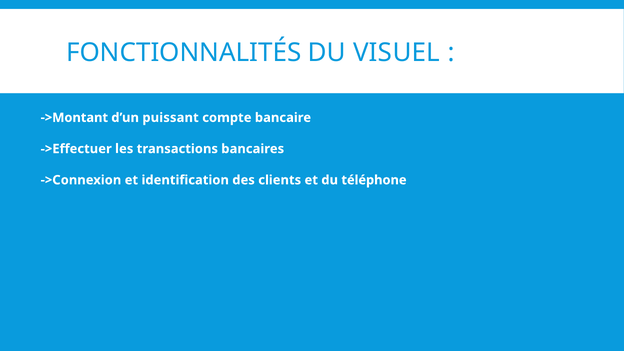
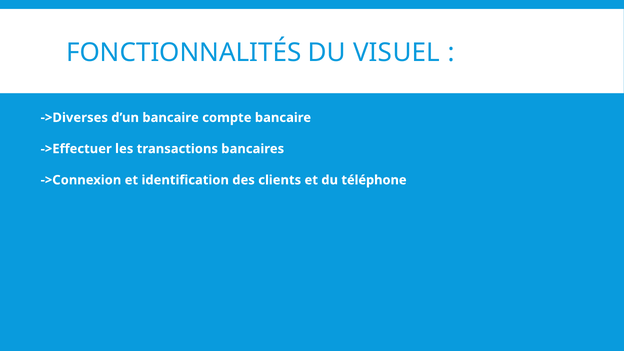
->Montant: ->Montant -> ->Diverses
d’un puissant: puissant -> bancaire
